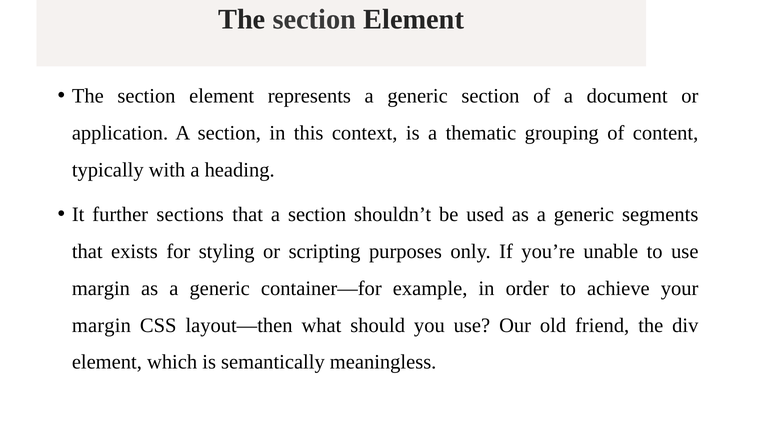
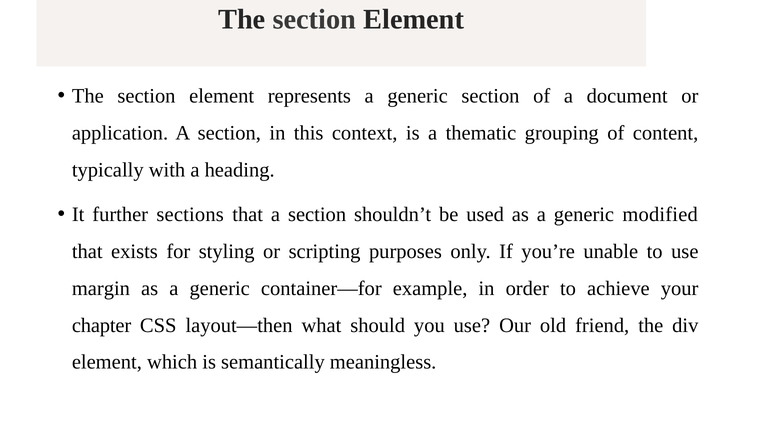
segments: segments -> modified
margin at (101, 325): margin -> chapter
